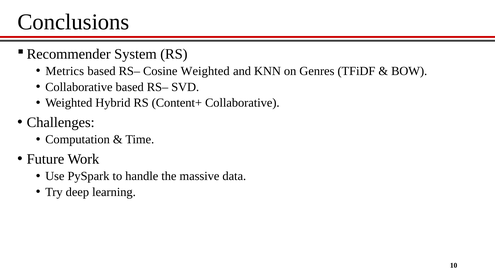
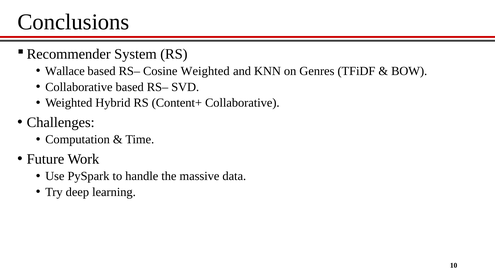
Metrics: Metrics -> Wallace
